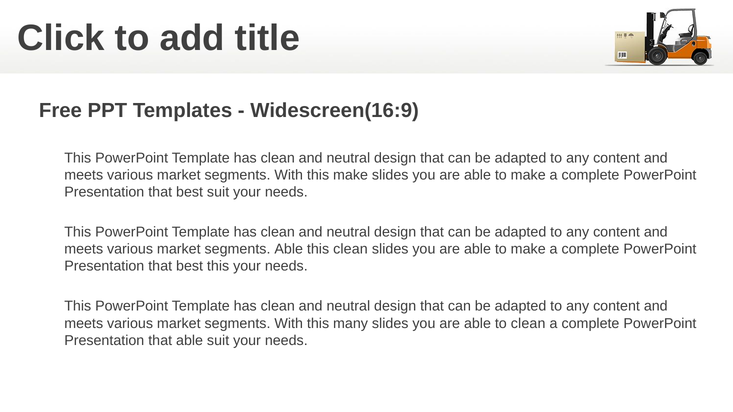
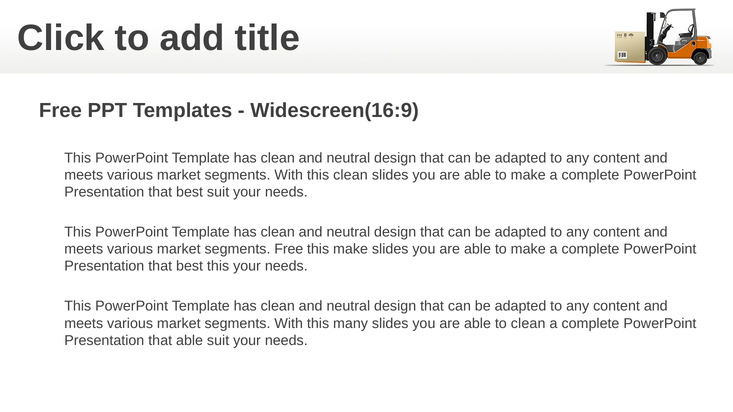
this make: make -> clean
segments Able: Able -> Free
this clean: clean -> make
